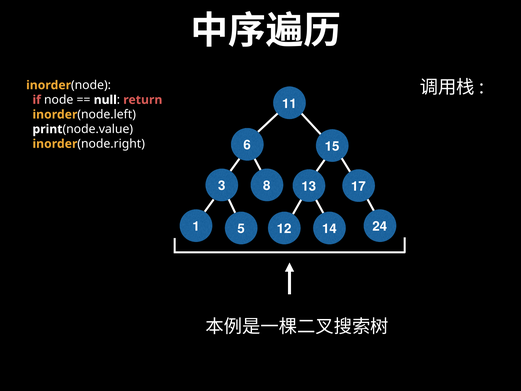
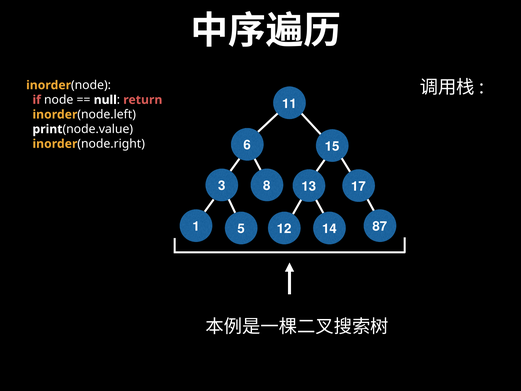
24: 24 -> 87
